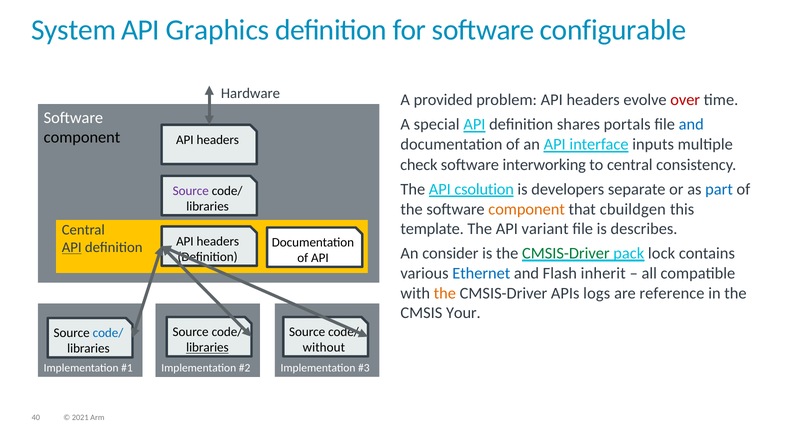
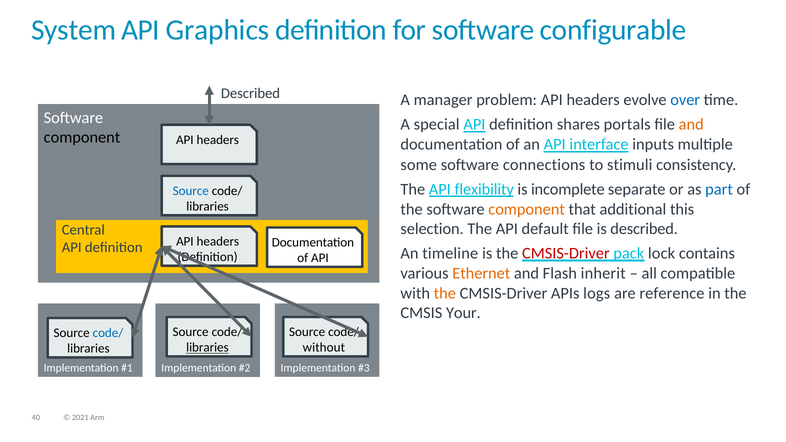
Hardware at (250, 93): Hardware -> Described
provided: provided -> manager
over colour: red -> blue
and at (691, 125) colour: blue -> orange
check: check -> some
interworking: interworking -> connections
to central: central -> stimuli
csolution: csolution -> flexibility
developers: developers -> incomplete
Source at (191, 191) colour: purple -> blue
cbuildgen: cbuildgen -> additional
template: template -> selection
variant: variant -> default
is describes: describes -> described
API at (72, 248) underline: present -> none
consider: consider -> timeline
CMSIS-Driver at (566, 254) colour: green -> red
Ethernet colour: blue -> orange
